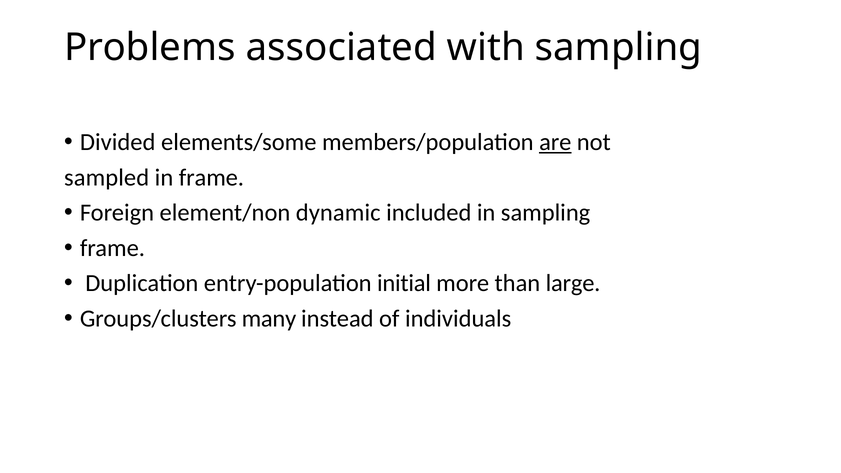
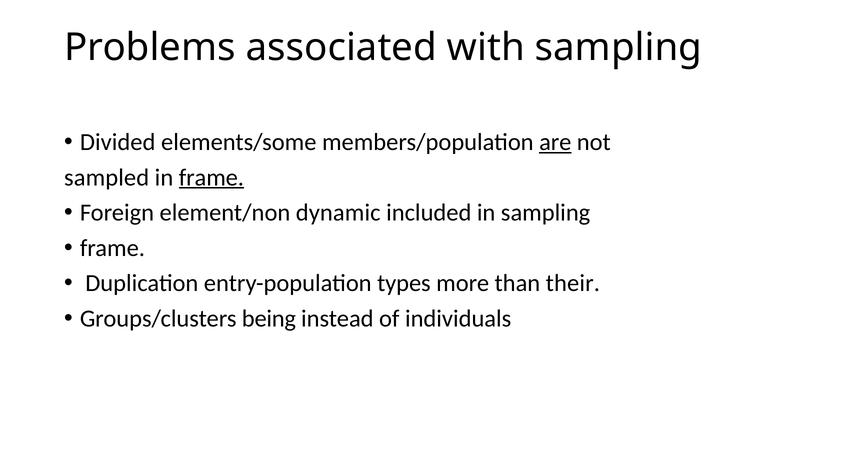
frame at (211, 177) underline: none -> present
initial: initial -> types
large: large -> their
many: many -> being
